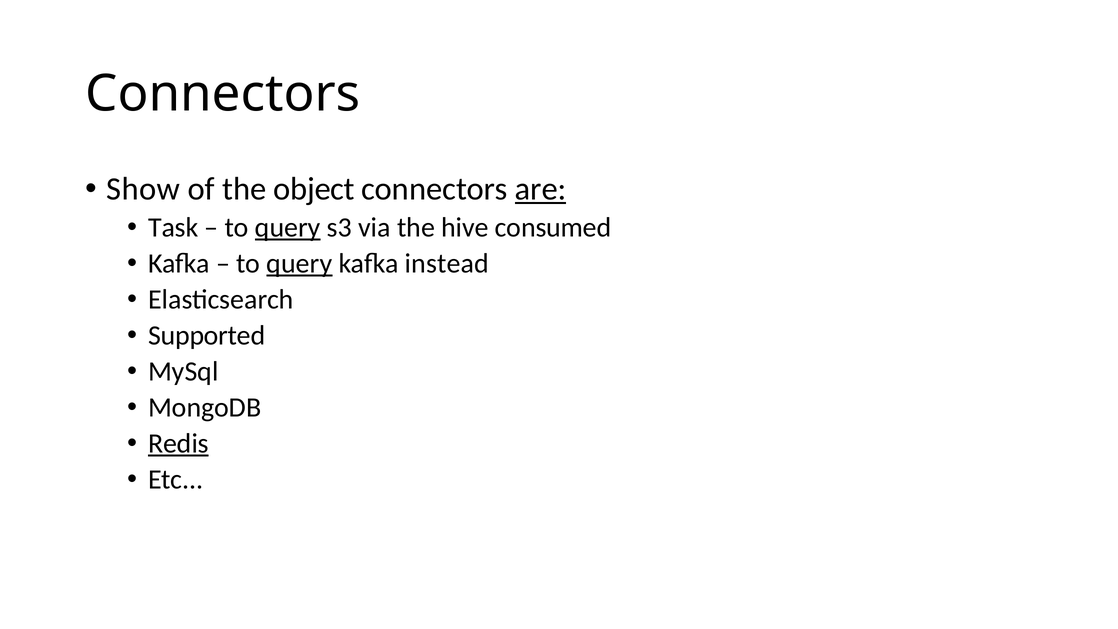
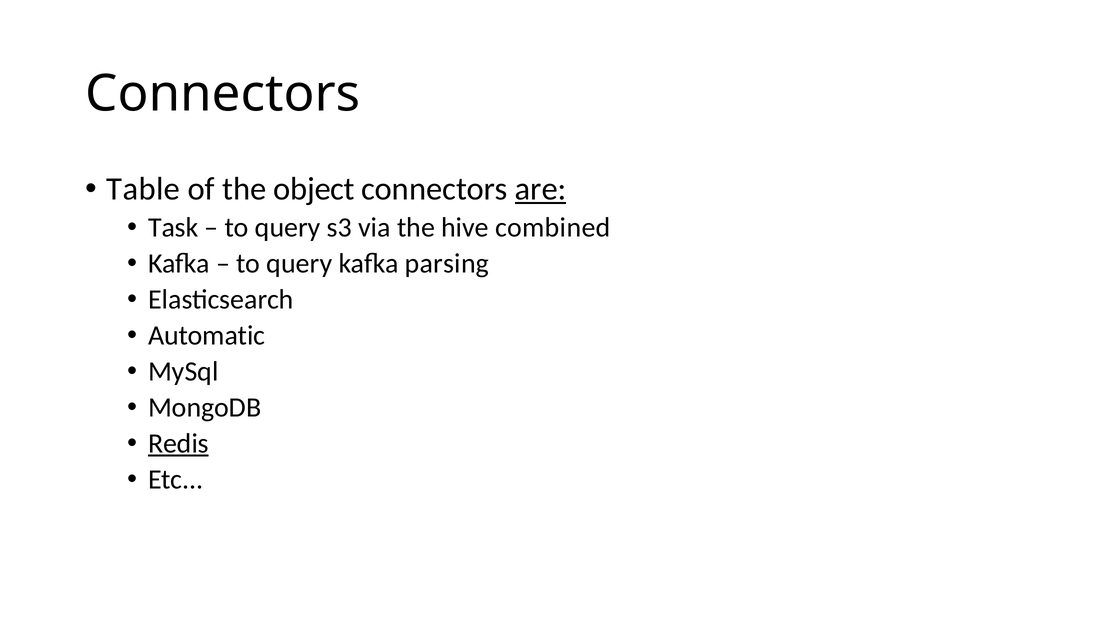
Show: Show -> Table
query at (288, 227) underline: present -> none
consumed: consumed -> combined
query at (299, 263) underline: present -> none
instead: instead -> parsing
Supported: Supported -> Automatic
